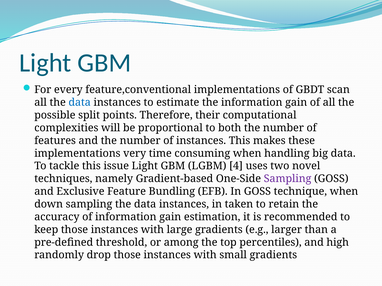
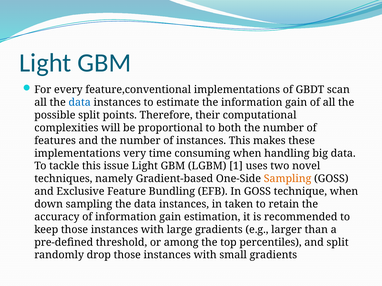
4: 4 -> 1
Sampling at (288, 179) colour: purple -> orange
and high: high -> split
